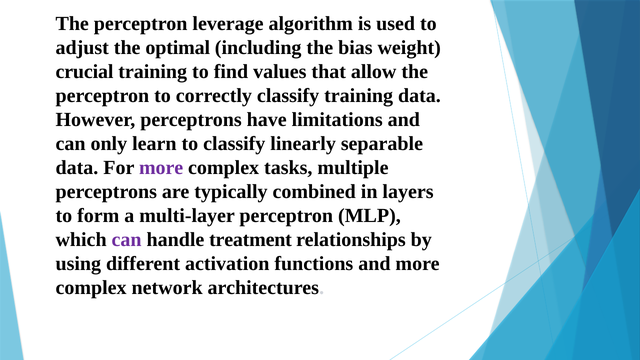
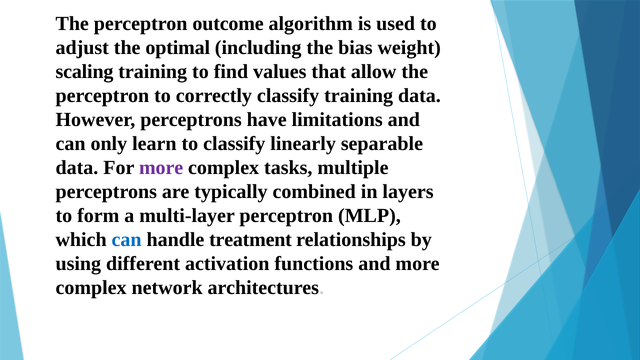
leverage: leverage -> outcome
crucial: crucial -> scaling
can at (127, 240) colour: purple -> blue
